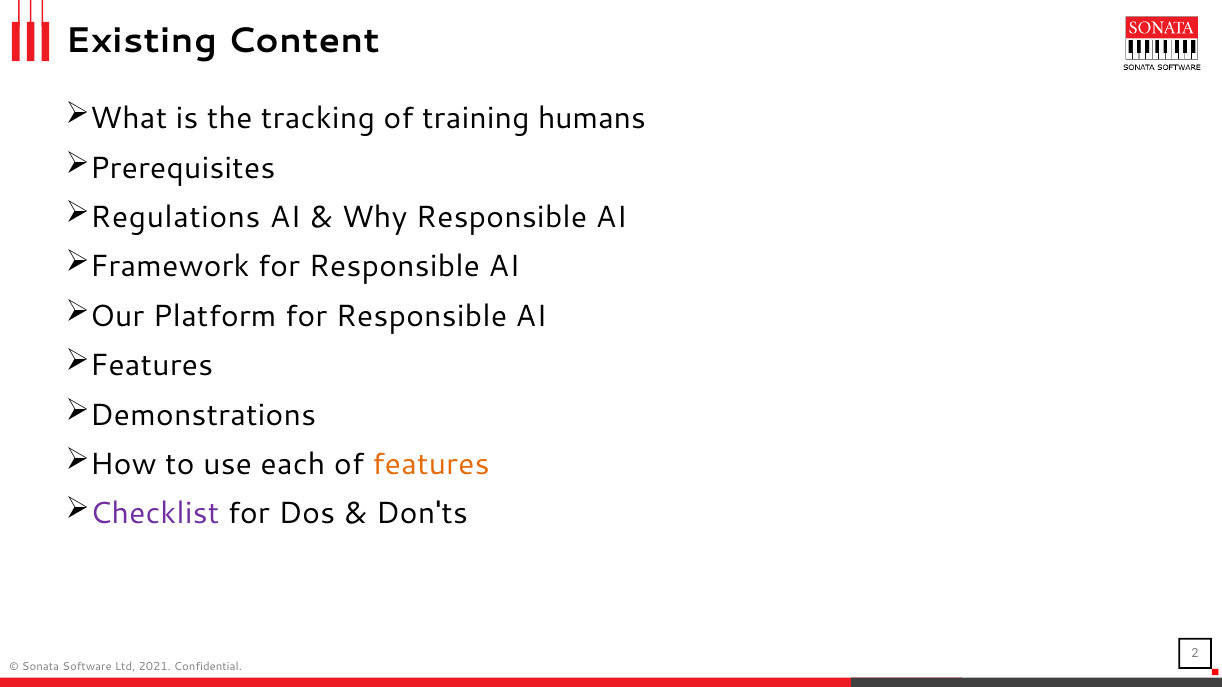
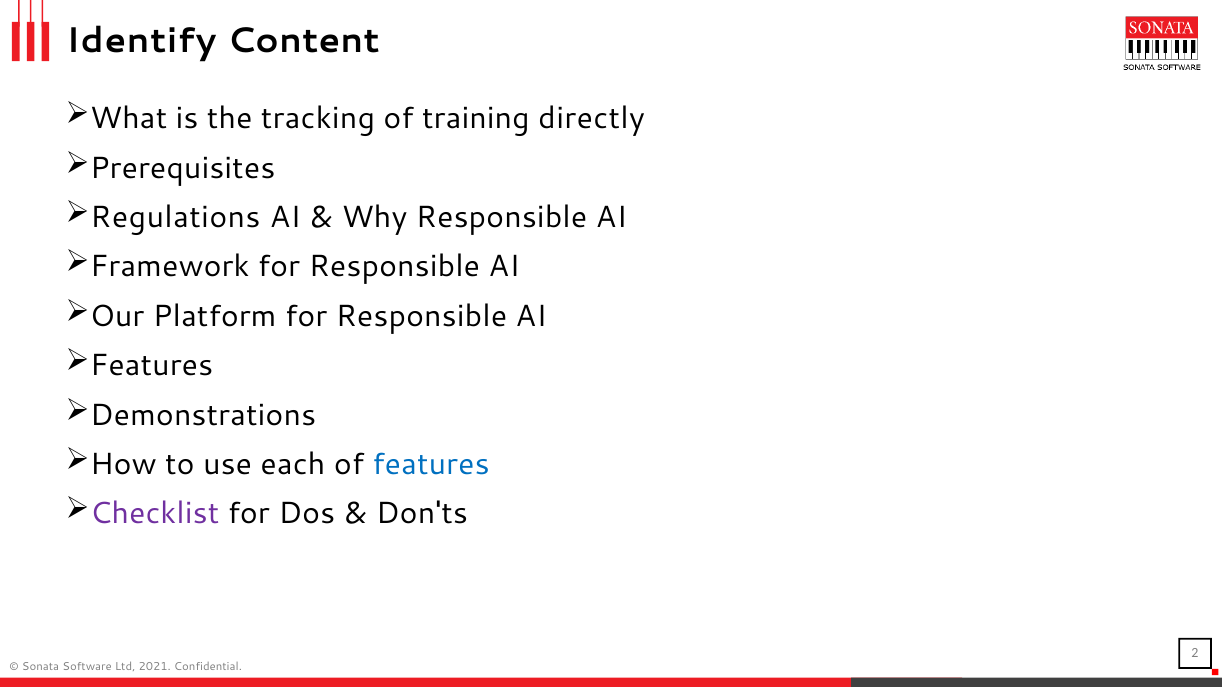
Existing: Existing -> Identify
humans: humans -> directly
features at (431, 465) colour: orange -> blue
